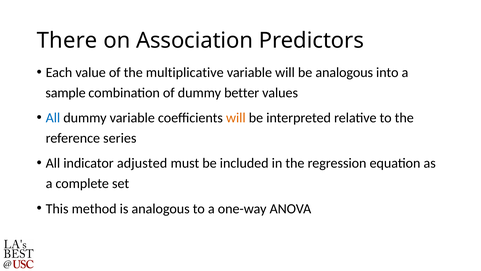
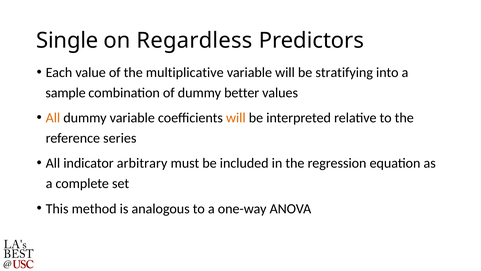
There: There -> Single
Association: Association -> Regardless
be analogous: analogous -> stratifying
All at (53, 118) colour: blue -> orange
adjusted: adjusted -> arbitrary
